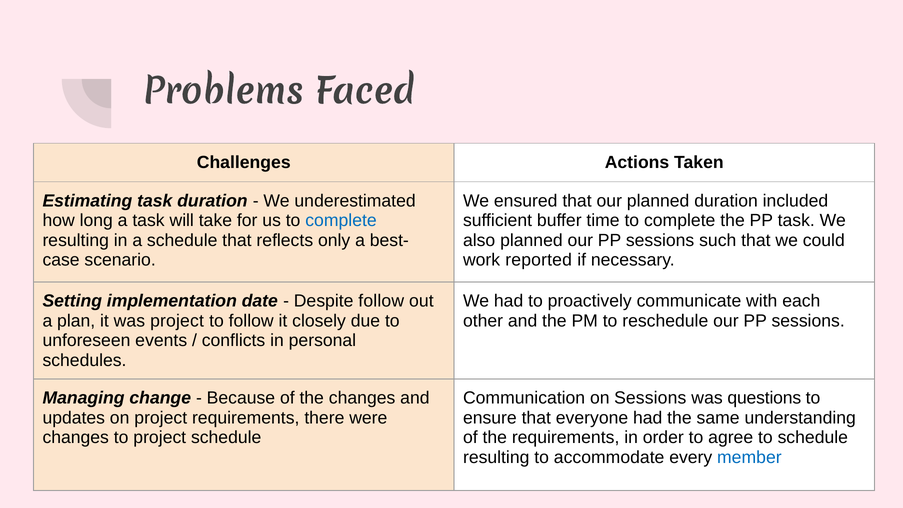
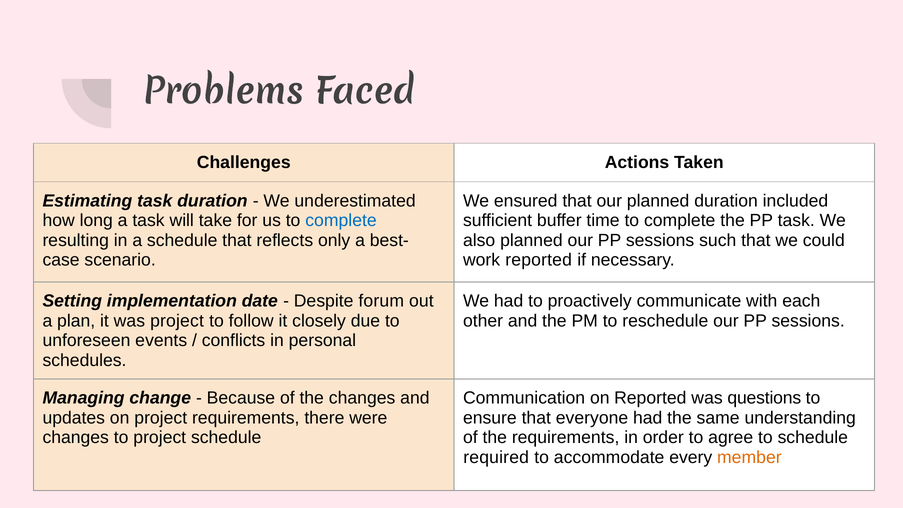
Despite follow: follow -> forum
on Sessions: Sessions -> Reported
resulting at (496, 457): resulting -> required
member colour: blue -> orange
